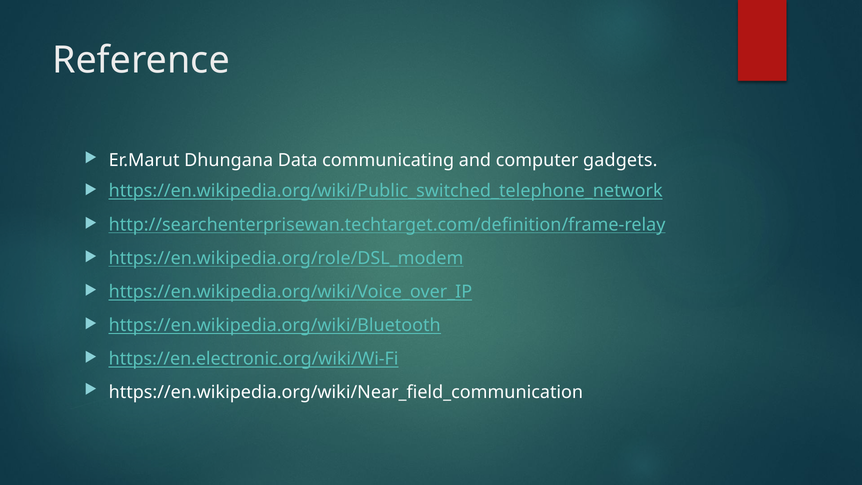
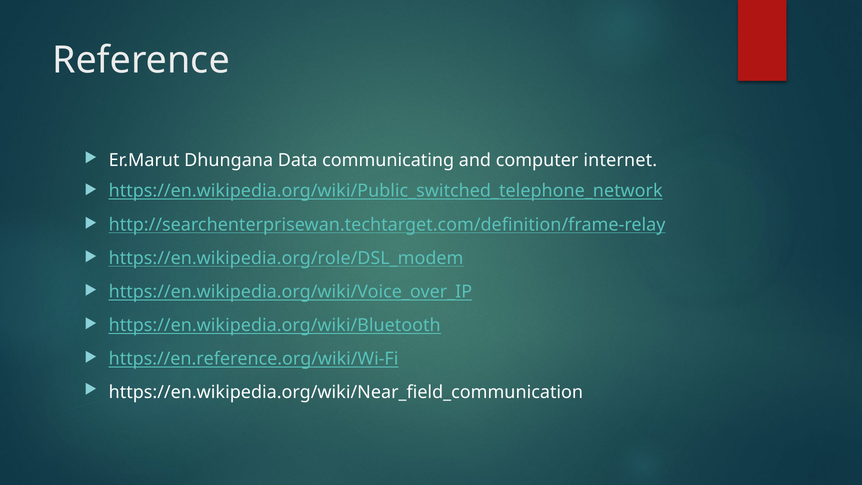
gadgets: gadgets -> internet
https://en.electronic.org/wiki/Wi-Fi: https://en.electronic.org/wiki/Wi-Fi -> https://en.reference.org/wiki/Wi-Fi
